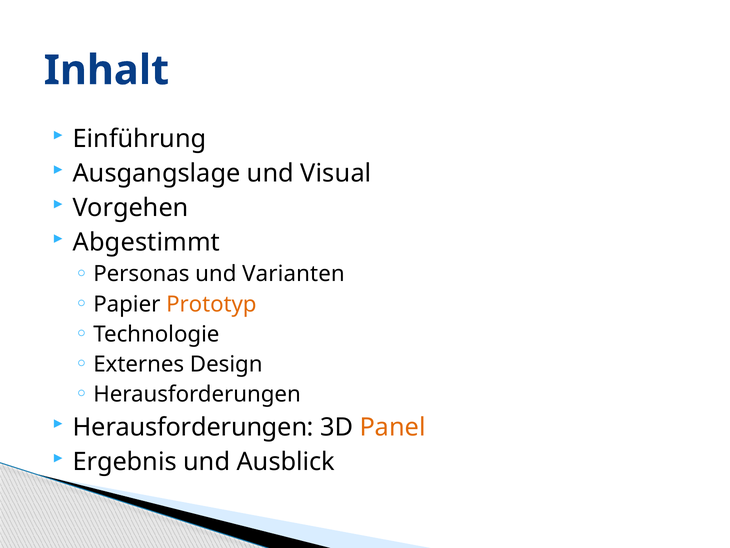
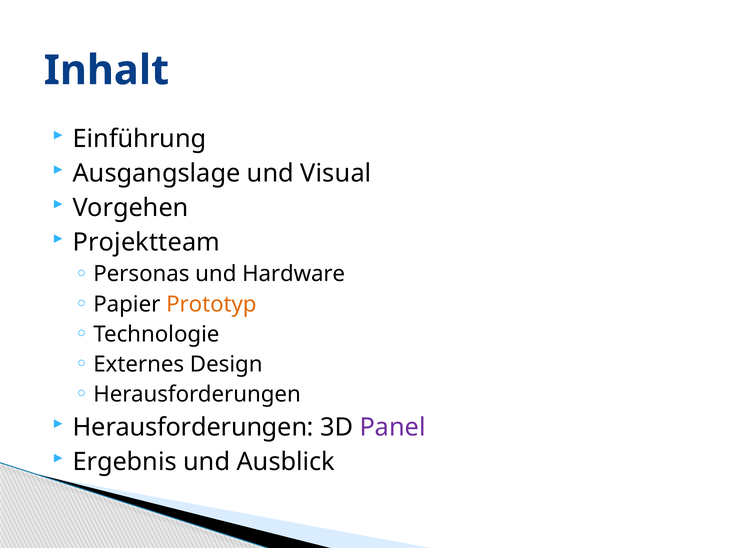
Abgestimmt: Abgestimmt -> Projektteam
Varianten: Varianten -> Hardware
Panel colour: orange -> purple
